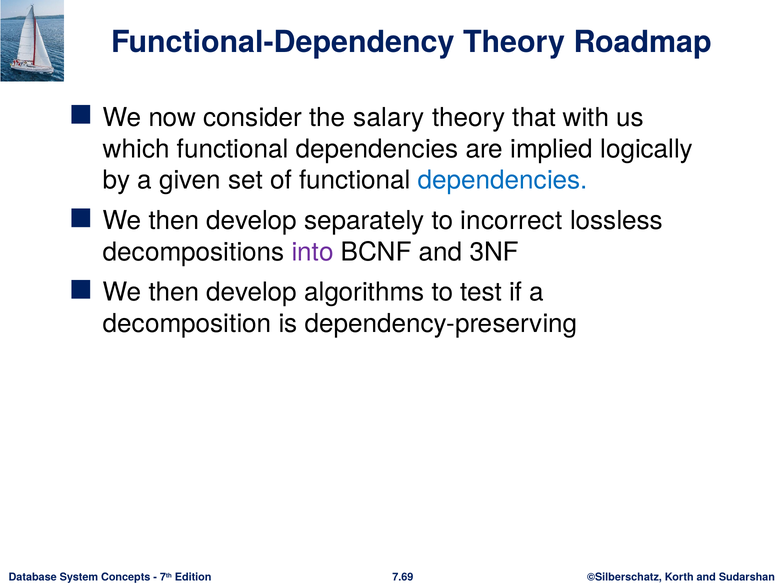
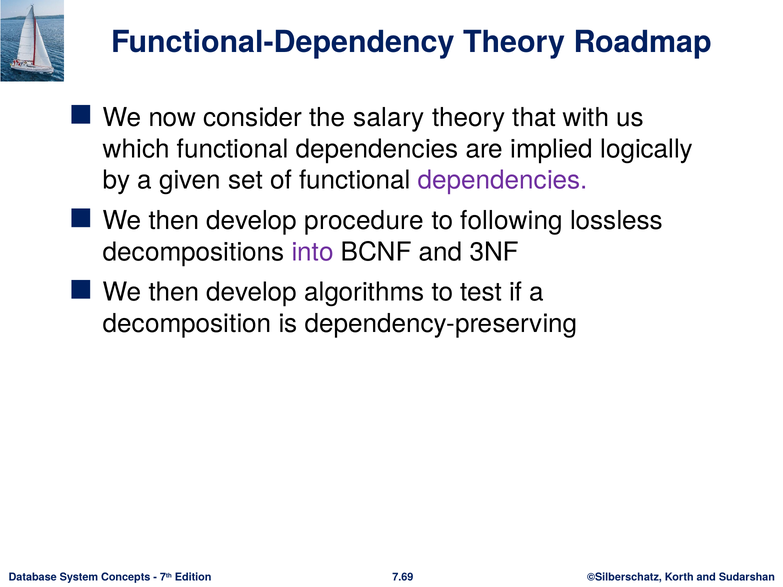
dependencies at (503, 180) colour: blue -> purple
separately: separately -> procedure
incorrect: incorrect -> following
